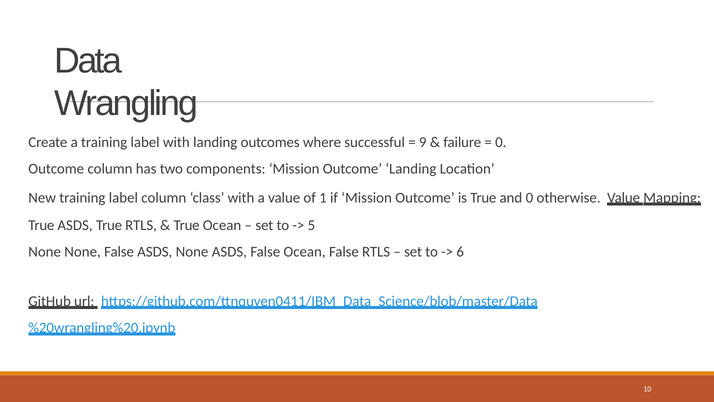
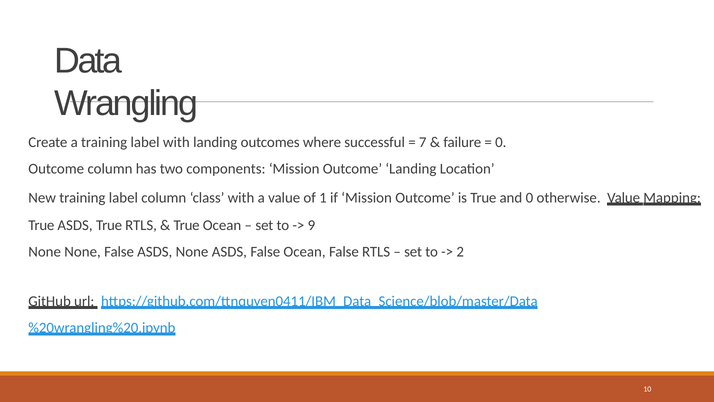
9: 9 -> 7
5: 5 -> 9
6: 6 -> 2
